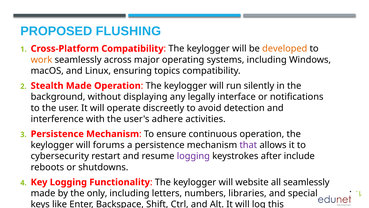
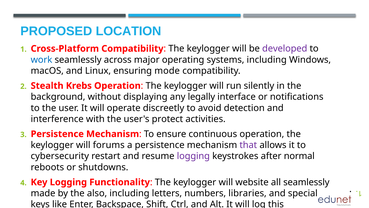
FLUSHING: FLUSHING -> LOCATION
developed colour: orange -> purple
work colour: orange -> blue
topics: topics -> mode
Stealth Made: Made -> Krebs
adhere: adhere -> protect
include: include -> normal
only: only -> also
